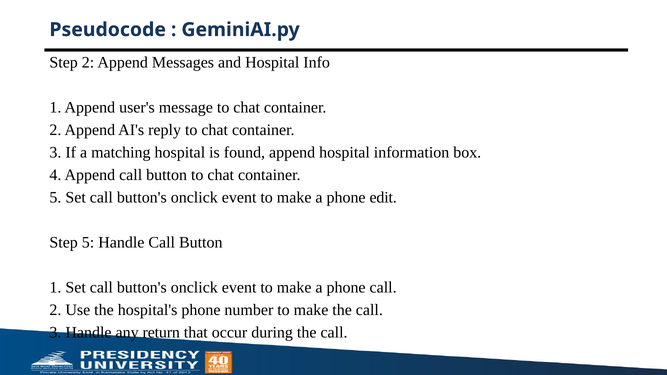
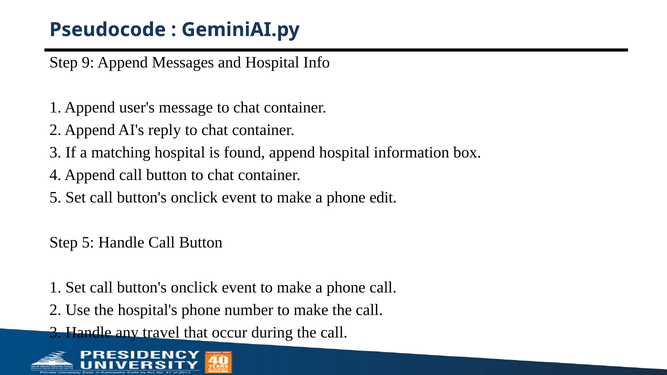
Step 2: 2 -> 9
return: return -> travel
